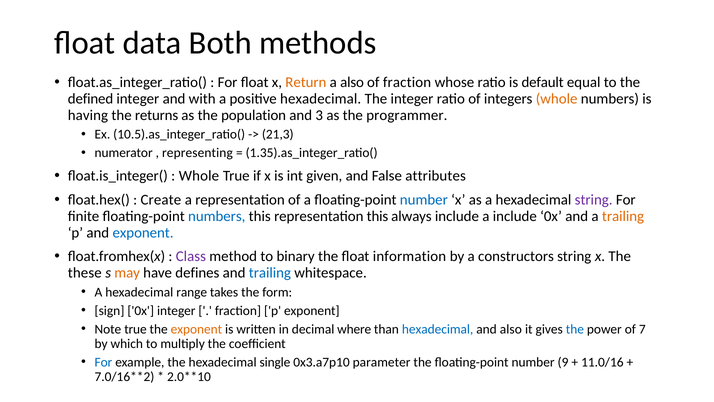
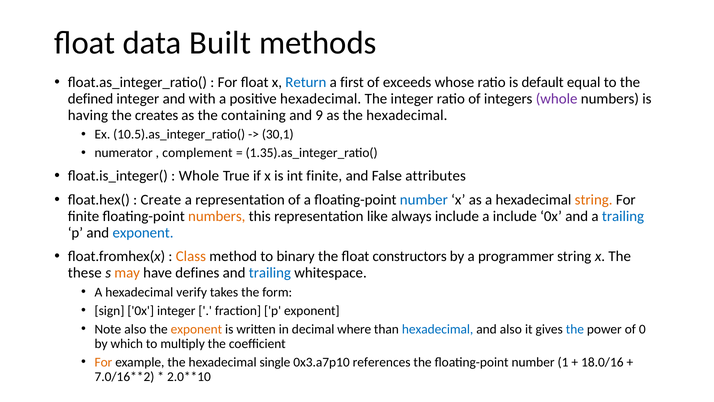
Both: Both -> Built
Return colour: orange -> blue
a also: also -> first
of fraction: fraction -> exceeds
whole at (557, 99) colour: orange -> purple
returns: returns -> creates
population: population -> containing
3: 3 -> 9
as the programmer: programmer -> hexadecimal
21,3: 21,3 -> 30,1
representing: representing -> complement
int given: given -> finite
string at (594, 200) colour: purple -> orange
numbers at (217, 216) colour: blue -> orange
representation this: this -> like
trailing at (623, 216) colour: orange -> blue
Class colour: purple -> orange
information: information -> constructors
constructors: constructors -> programmer
range: range -> verify
Note true: true -> also
7: 7 -> 0
For at (103, 362) colour: blue -> orange
parameter: parameter -> references
9: 9 -> 1
11.0/16: 11.0/16 -> 18.0/16
